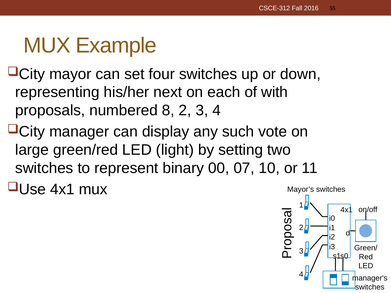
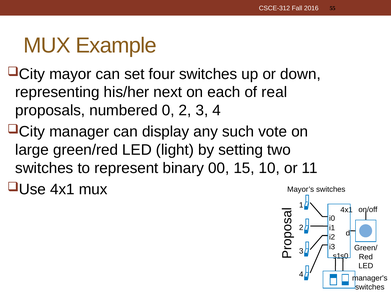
with: with -> real
8: 8 -> 0
07: 07 -> 15
